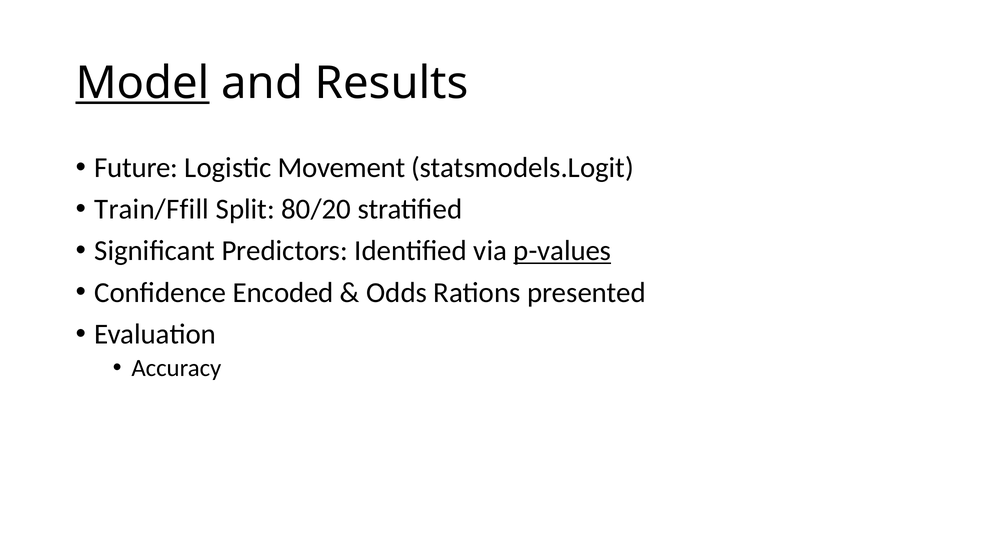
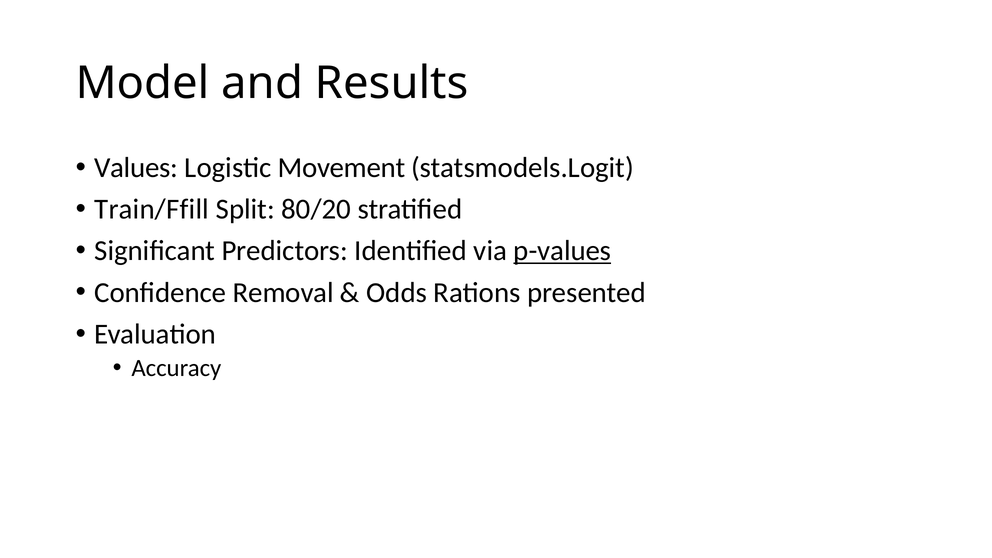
Model underline: present -> none
Future: Future -> Values
Encoded: Encoded -> Removal
